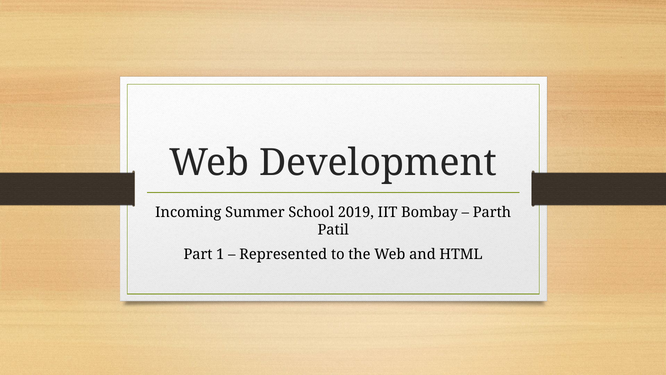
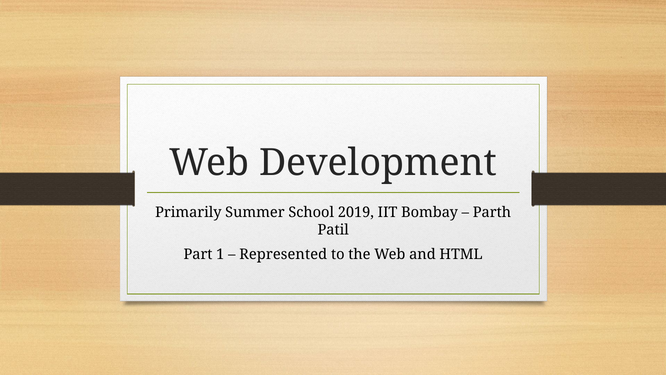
Incoming: Incoming -> Primarily
